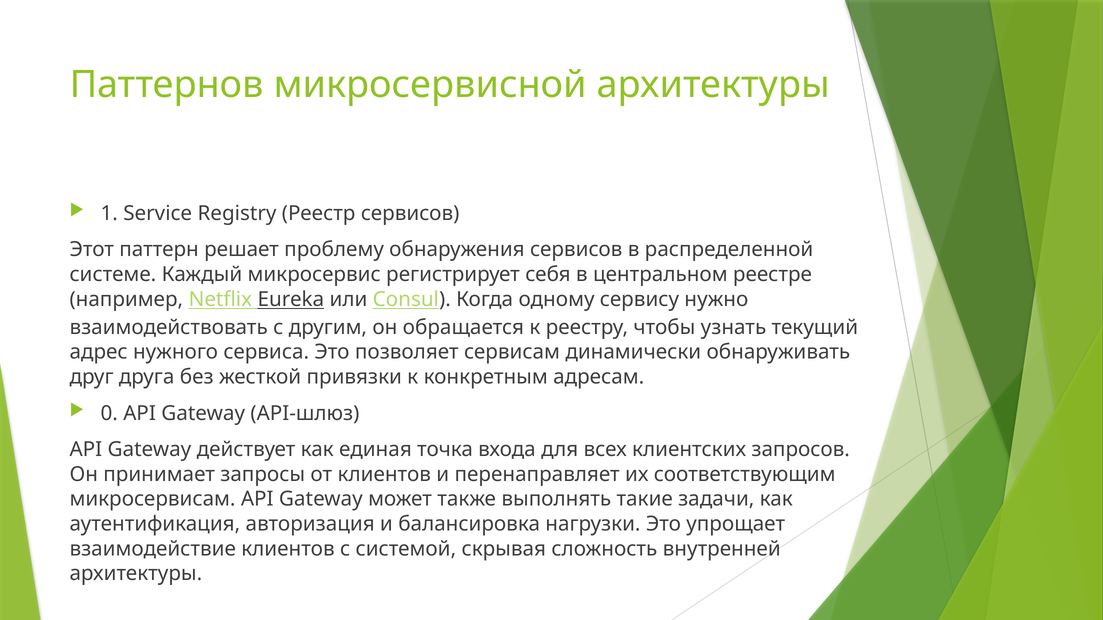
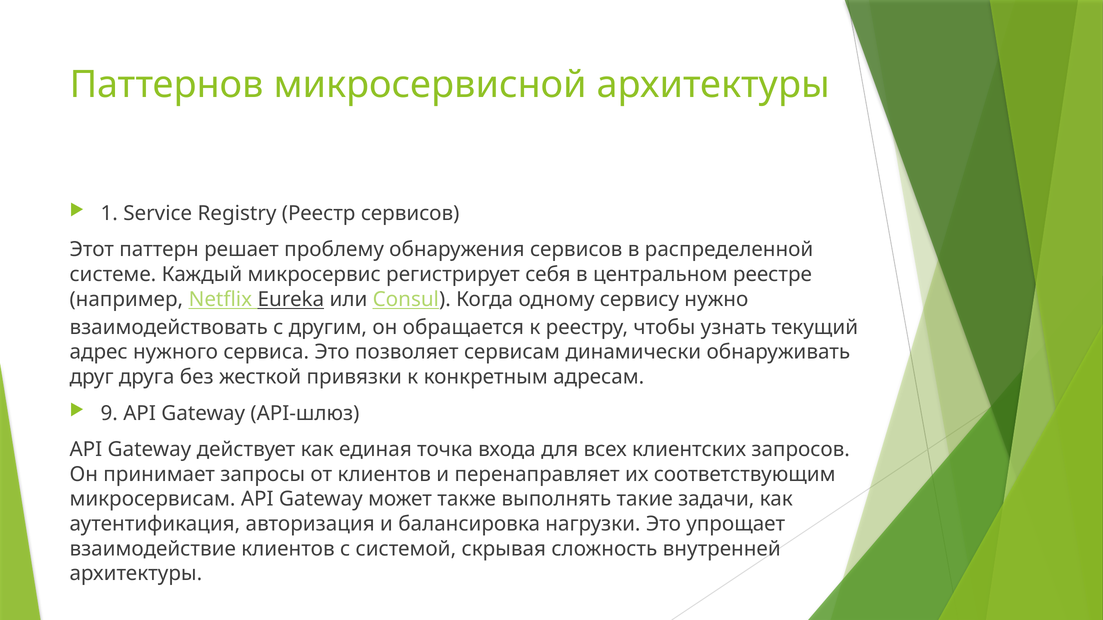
0: 0 -> 9
